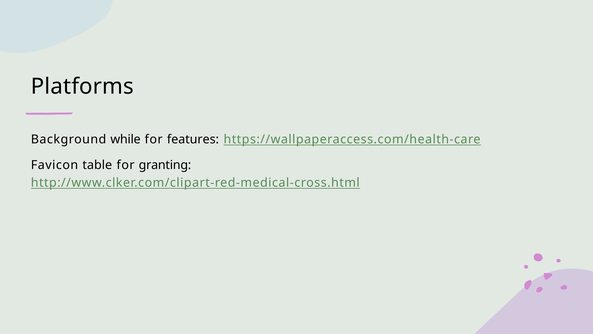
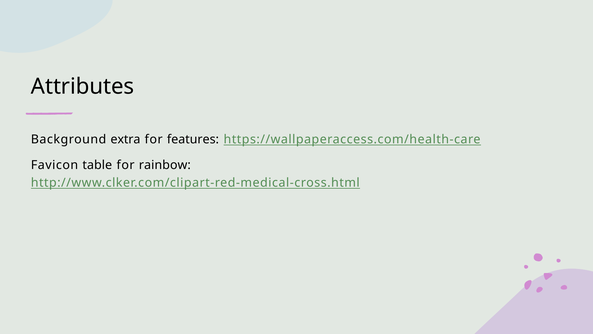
Platforms: Platforms -> Attributes
while: while -> extra
granting: granting -> rainbow
